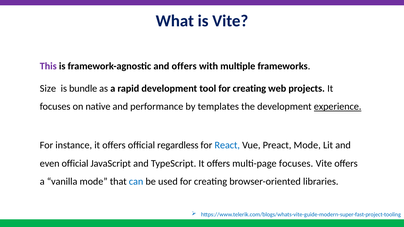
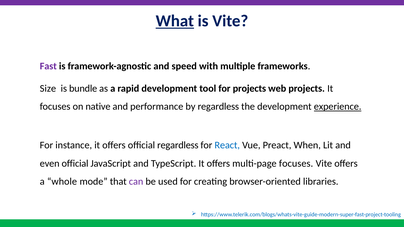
What underline: none -> present
This: This -> Fast
and offers: offers -> speed
tool for creating: creating -> projects
by templates: templates -> regardless
Preact Mode: Mode -> When
vanilla: vanilla -> whole
can colour: blue -> purple
